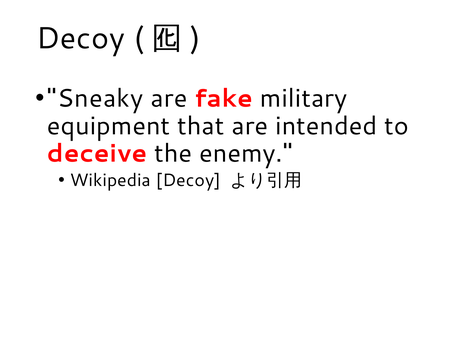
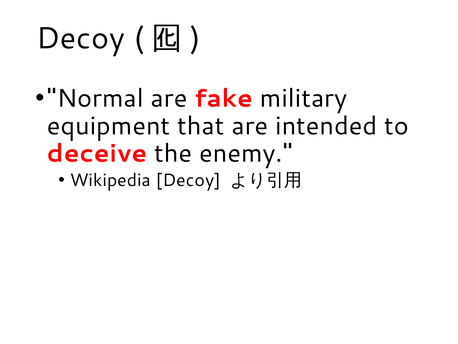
Sneaky: Sneaky -> Normal
